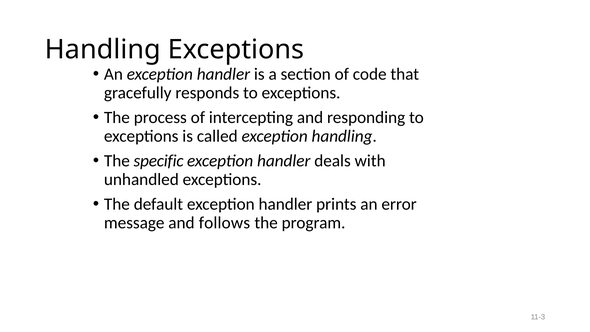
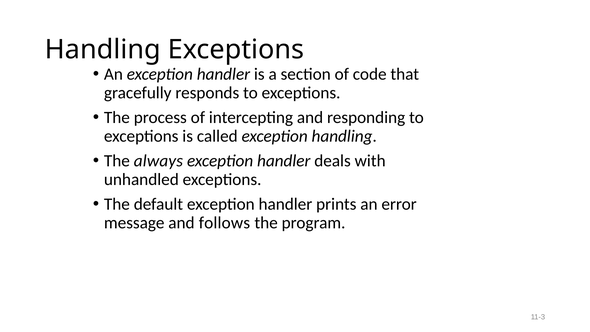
specific: specific -> always
